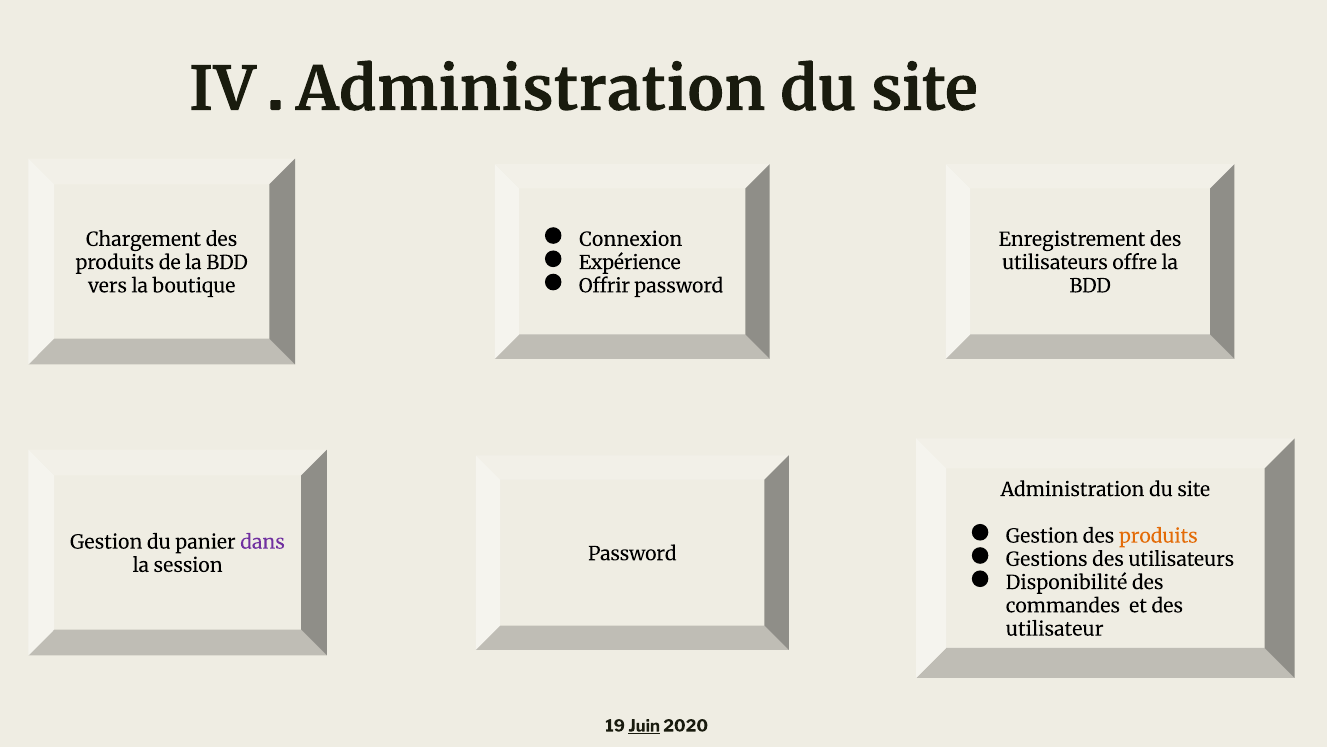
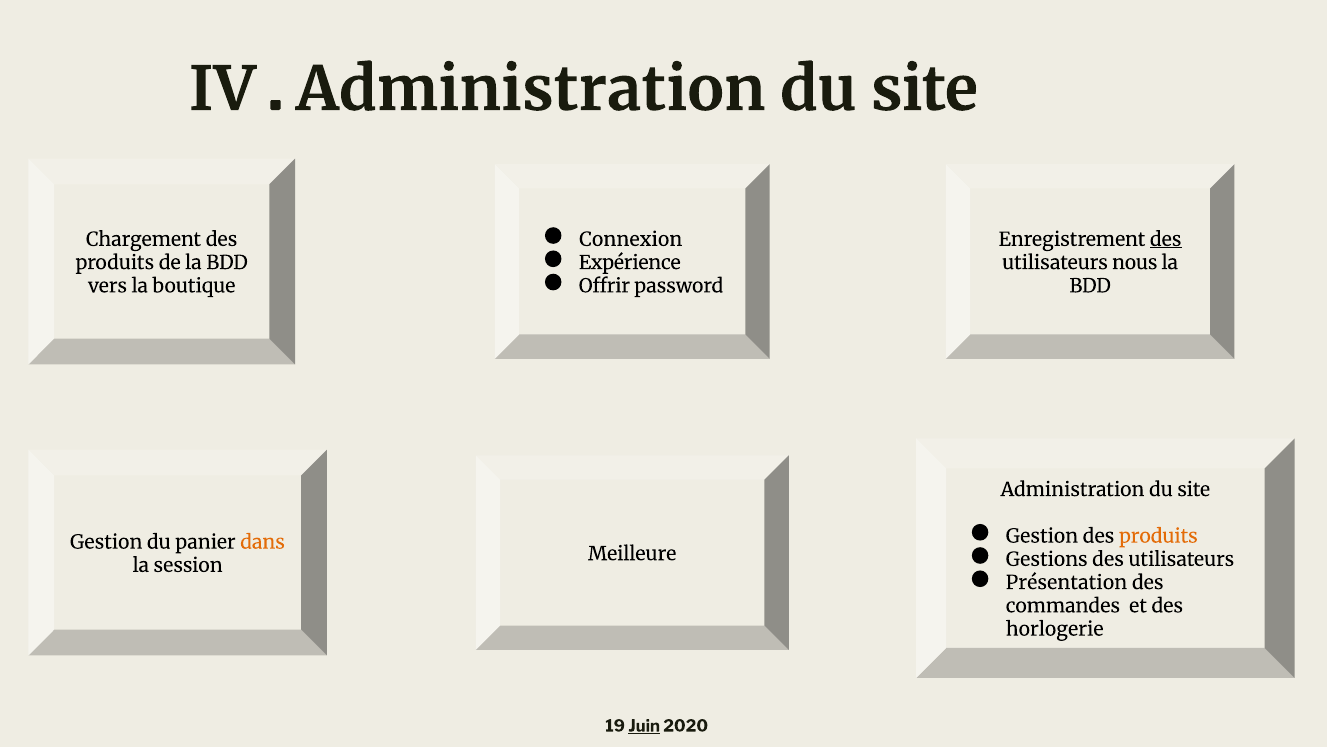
des at (1166, 239) underline: none -> present
offre: offre -> nous
dans colour: purple -> orange
Password at (632, 553): Password -> Meilleure
Disponibilité: Disponibilité -> Présentation
utilisateur: utilisateur -> horlogerie
